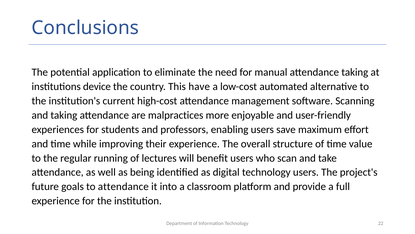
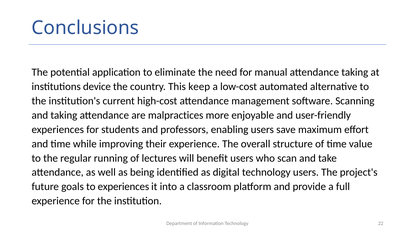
have: have -> keep
to attendance: attendance -> experiences
